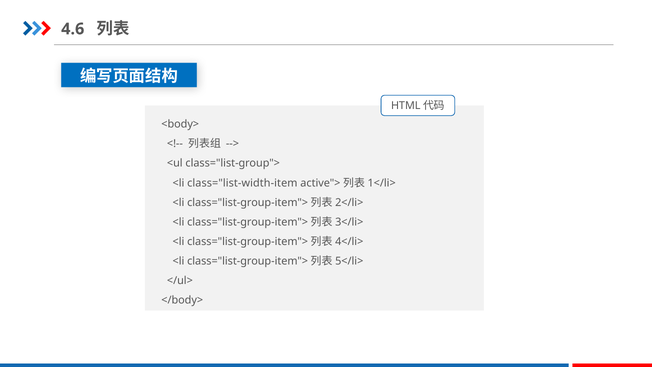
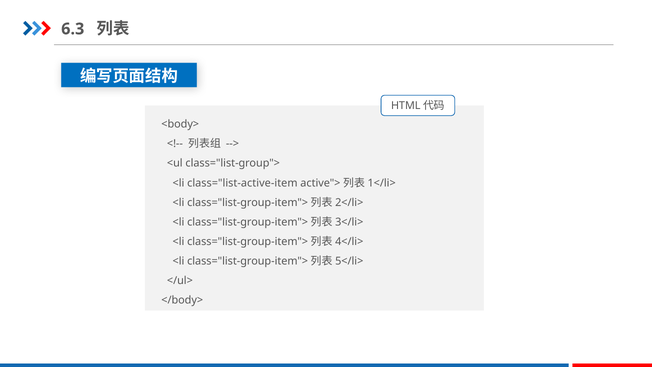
4.6: 4.6 -> 6.3
class="list-width-item: class="list-width-item -> class="list-active-item
